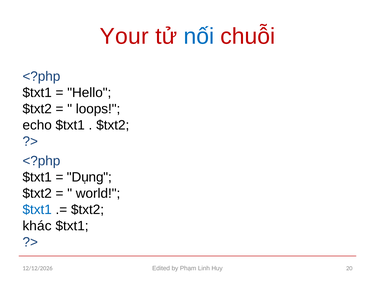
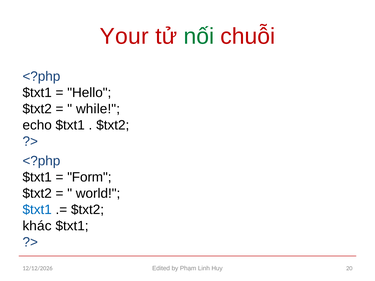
nối colour: blue -> green
loops: loops -> while
Dụng: Dụng -> Form
